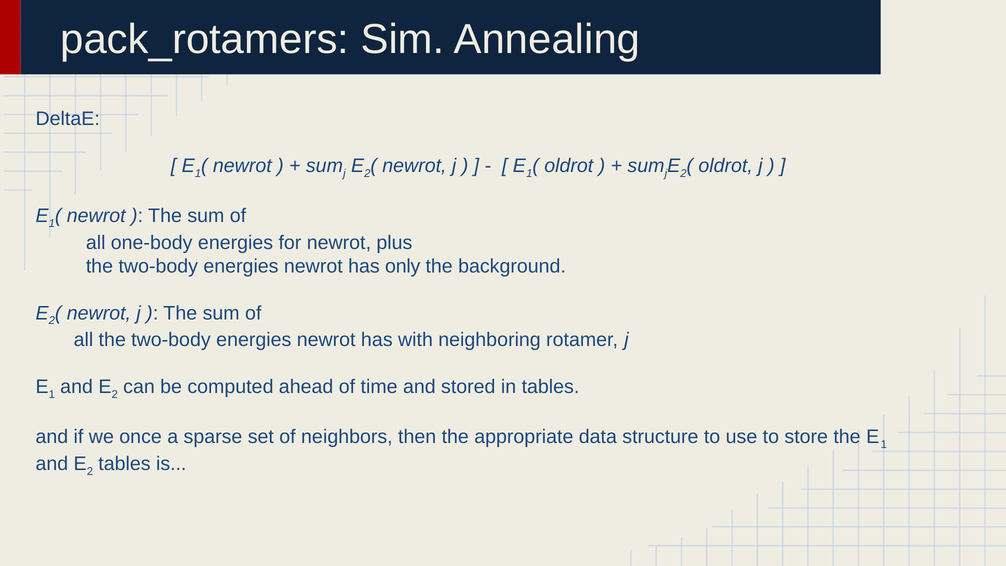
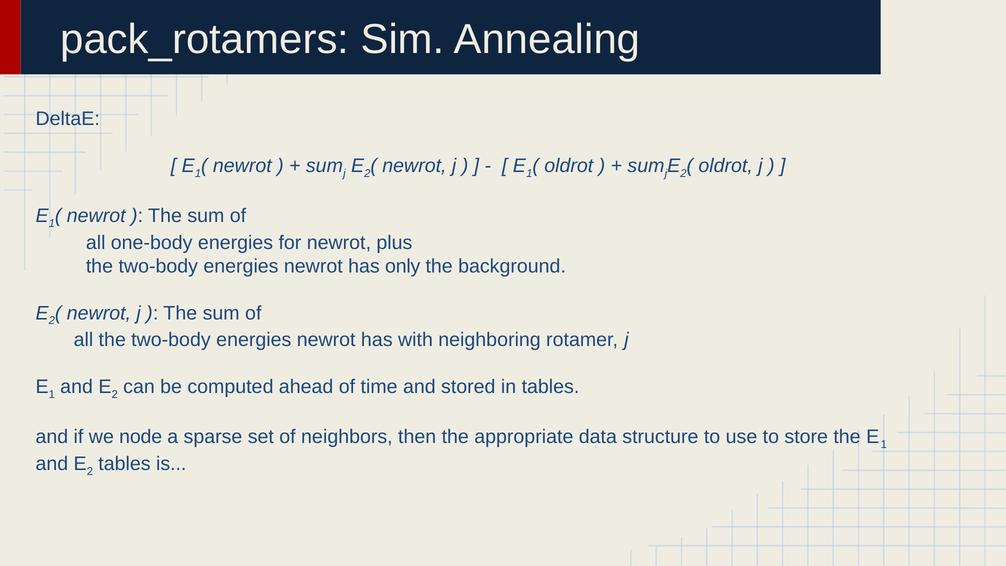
once: once -> node
